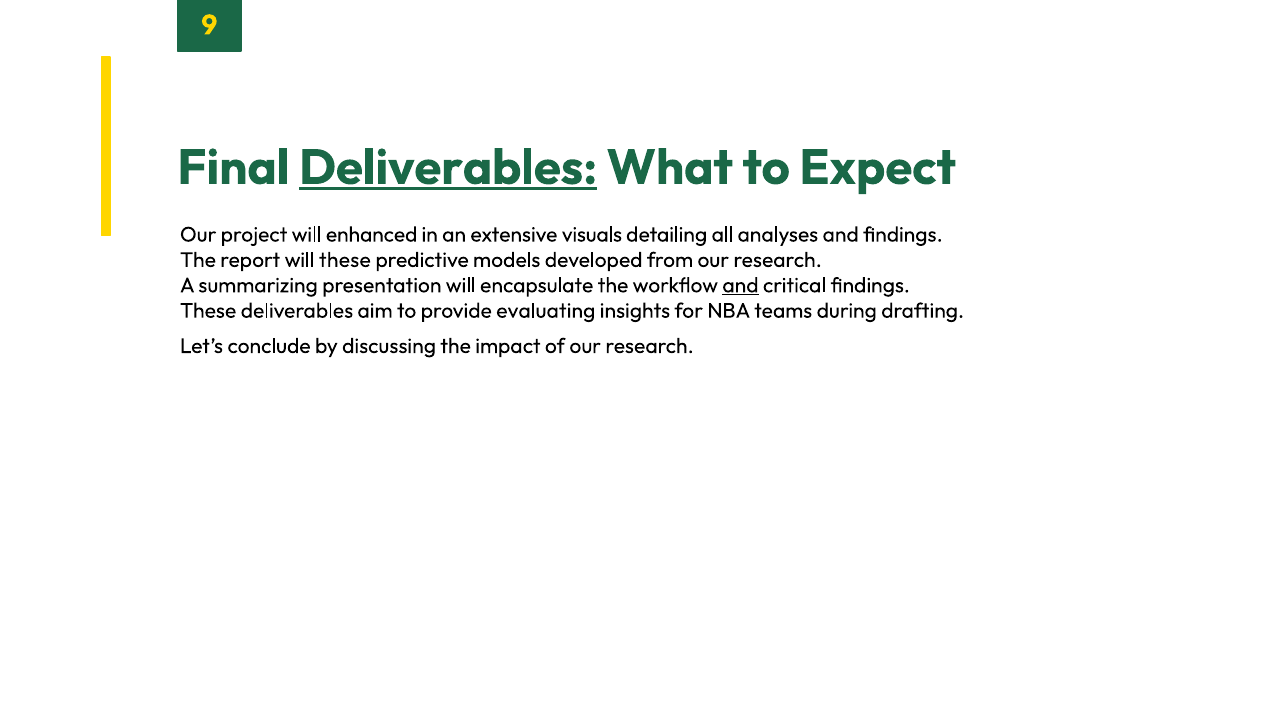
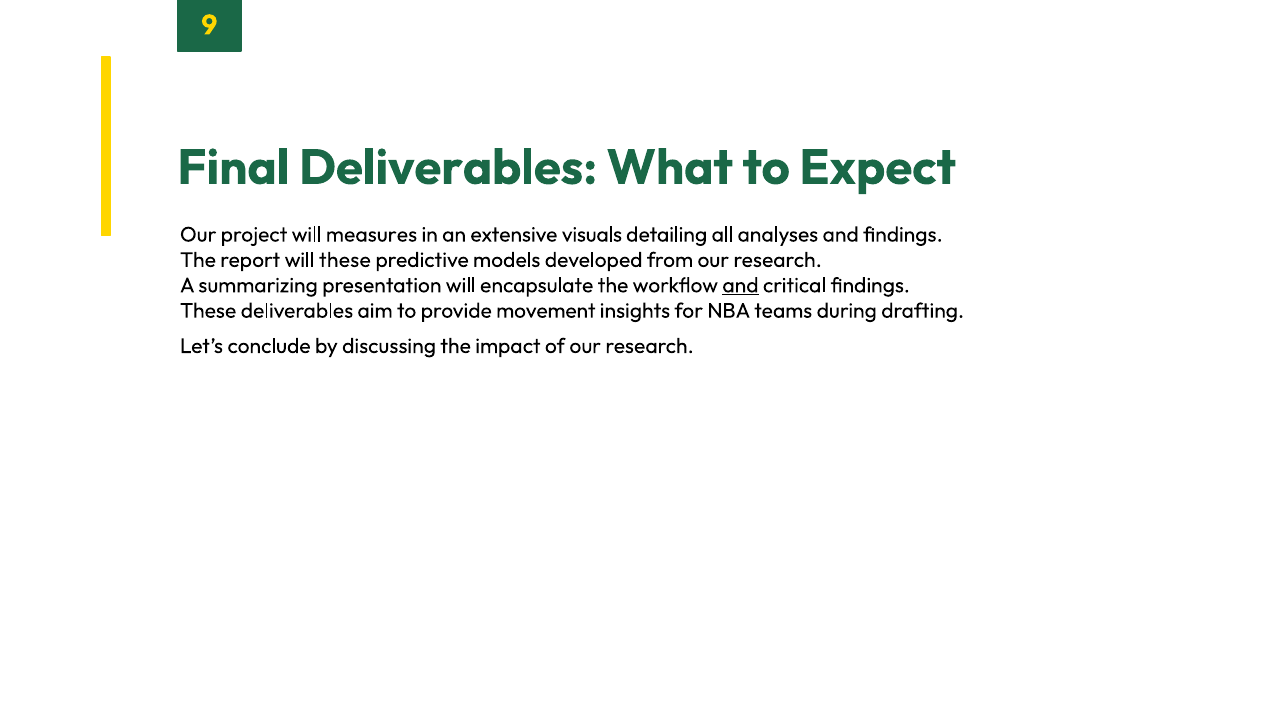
Deliverables at (448, 168) underline: present -> none
enhanced: enhanced -> measures
evaluating: evaluating -> movement
